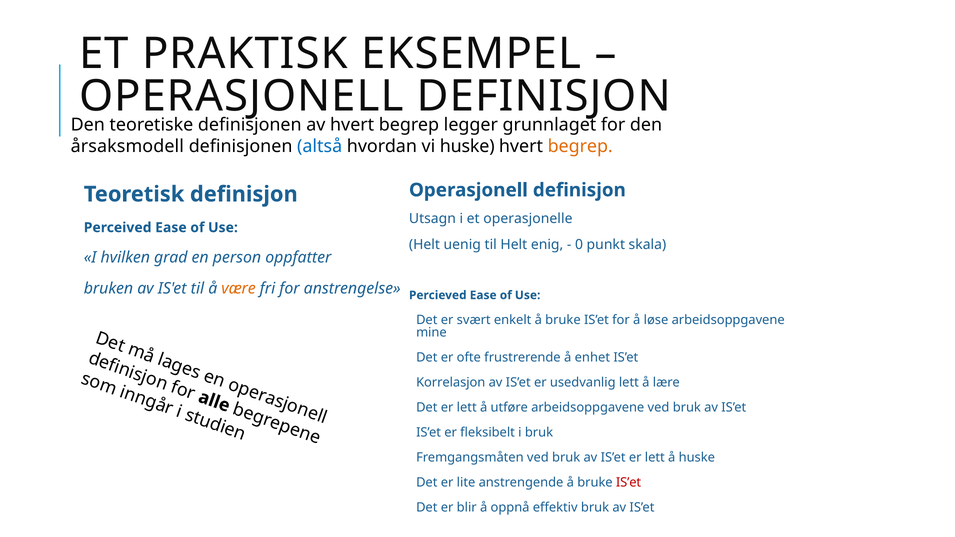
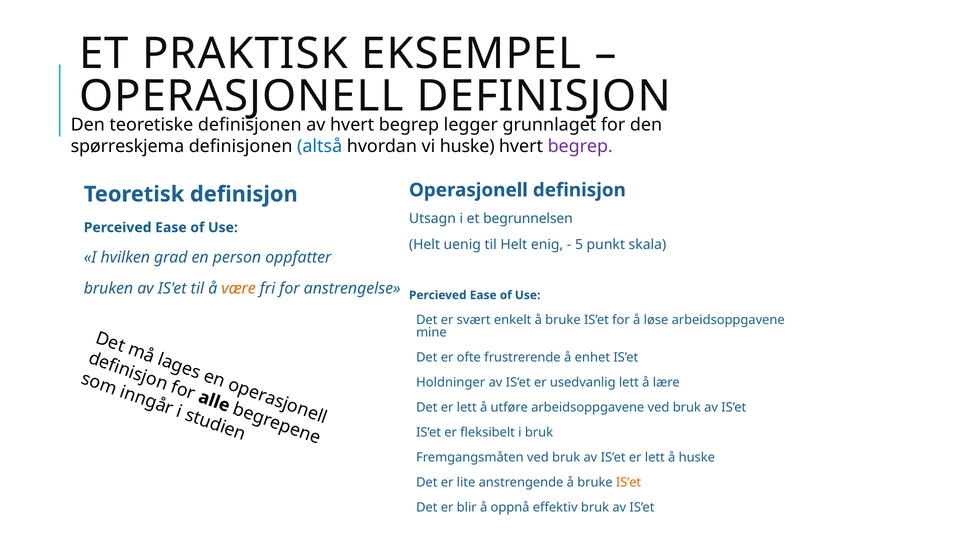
årsaksmodell: årsaksmodell -> spørreskjema
begrep at (580, 146) colour: orange -> purple
operasjonelle: operasjonelle -> begrunnelsen
0: 0 -> 5
Korrelasjon: Korrelasjon -> Holdninger
IS’et at (629, 483) colour: red -> orange
